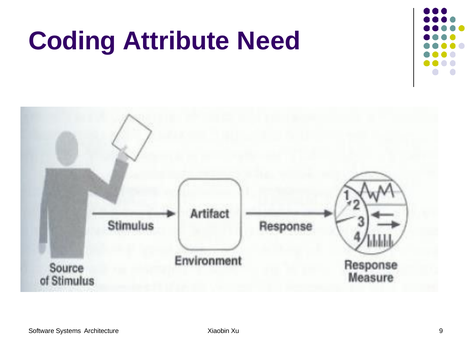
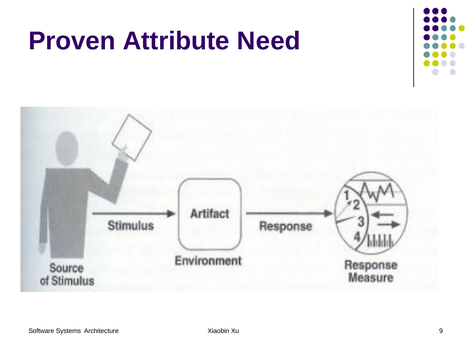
Coding: Coding -> Proven
